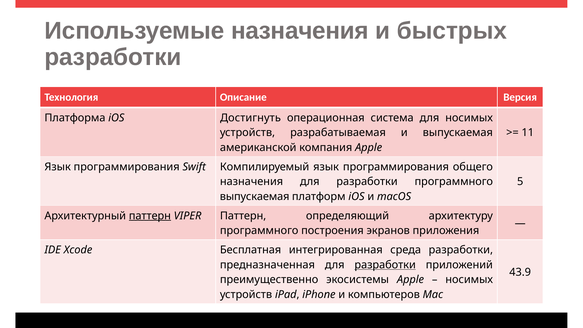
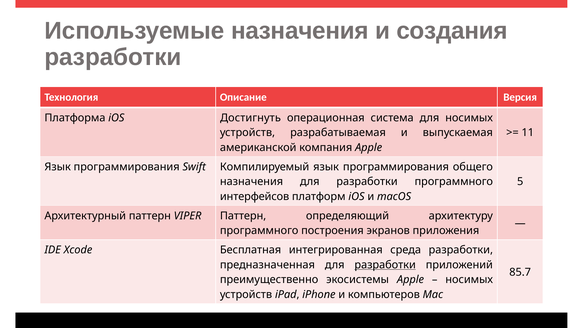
быстрых: быстрых -> создания
выпускаемая at (255, 196): выпускаемая -> интерфейсов
паттерн at (150, 216) underline: present -> none
43.9: 43.9 -> 85.7
